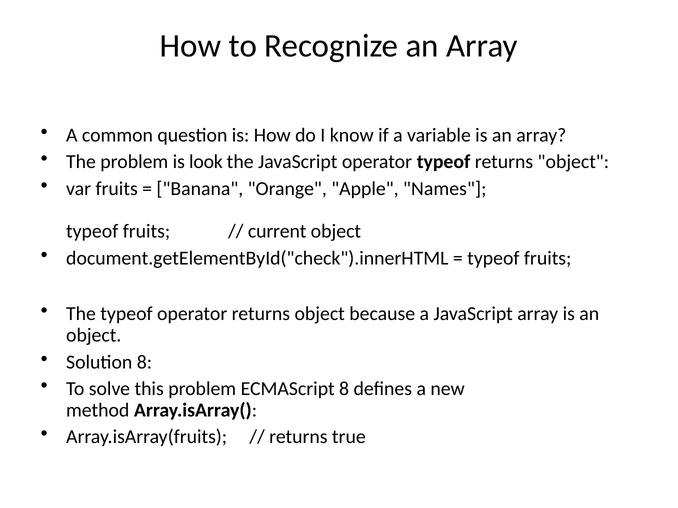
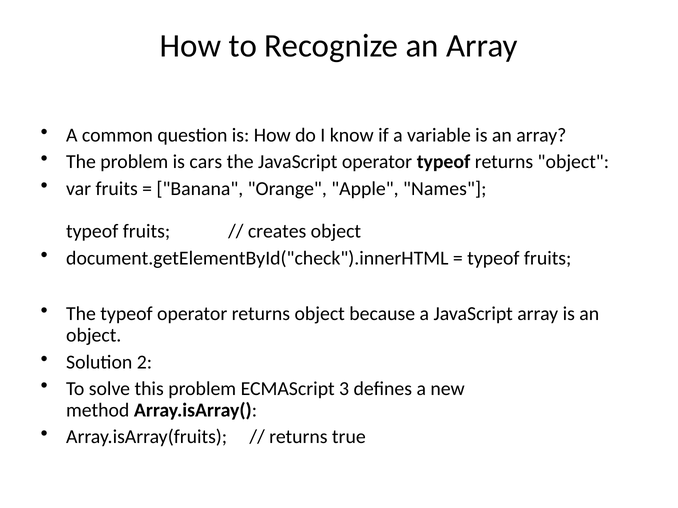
look: look -> cars
current: current -> creates
Solution 8: 8 -> 2
ECMAScript 8: 8 -> 3
